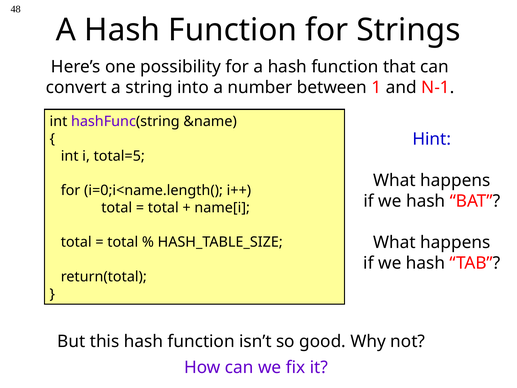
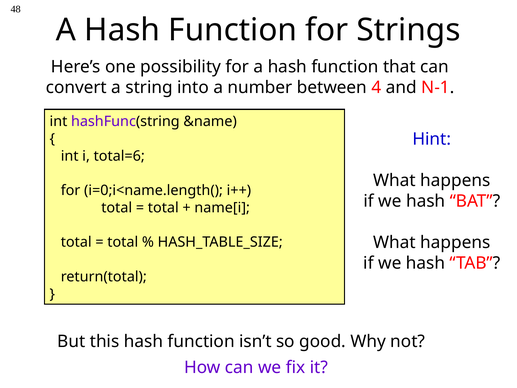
1: 1 -> 4
total=5: total=5 -> total=6
